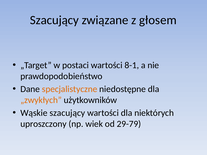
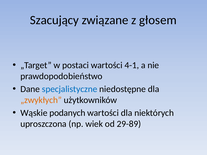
8-1: 8-1 -> 4-1
specjalistyczne colour: orange -> blue
Wąskie szacujący: szacujący -> podanych
uproszczony: uproszczony -> uproszczona
29-79: 29-79 -> 29-89
